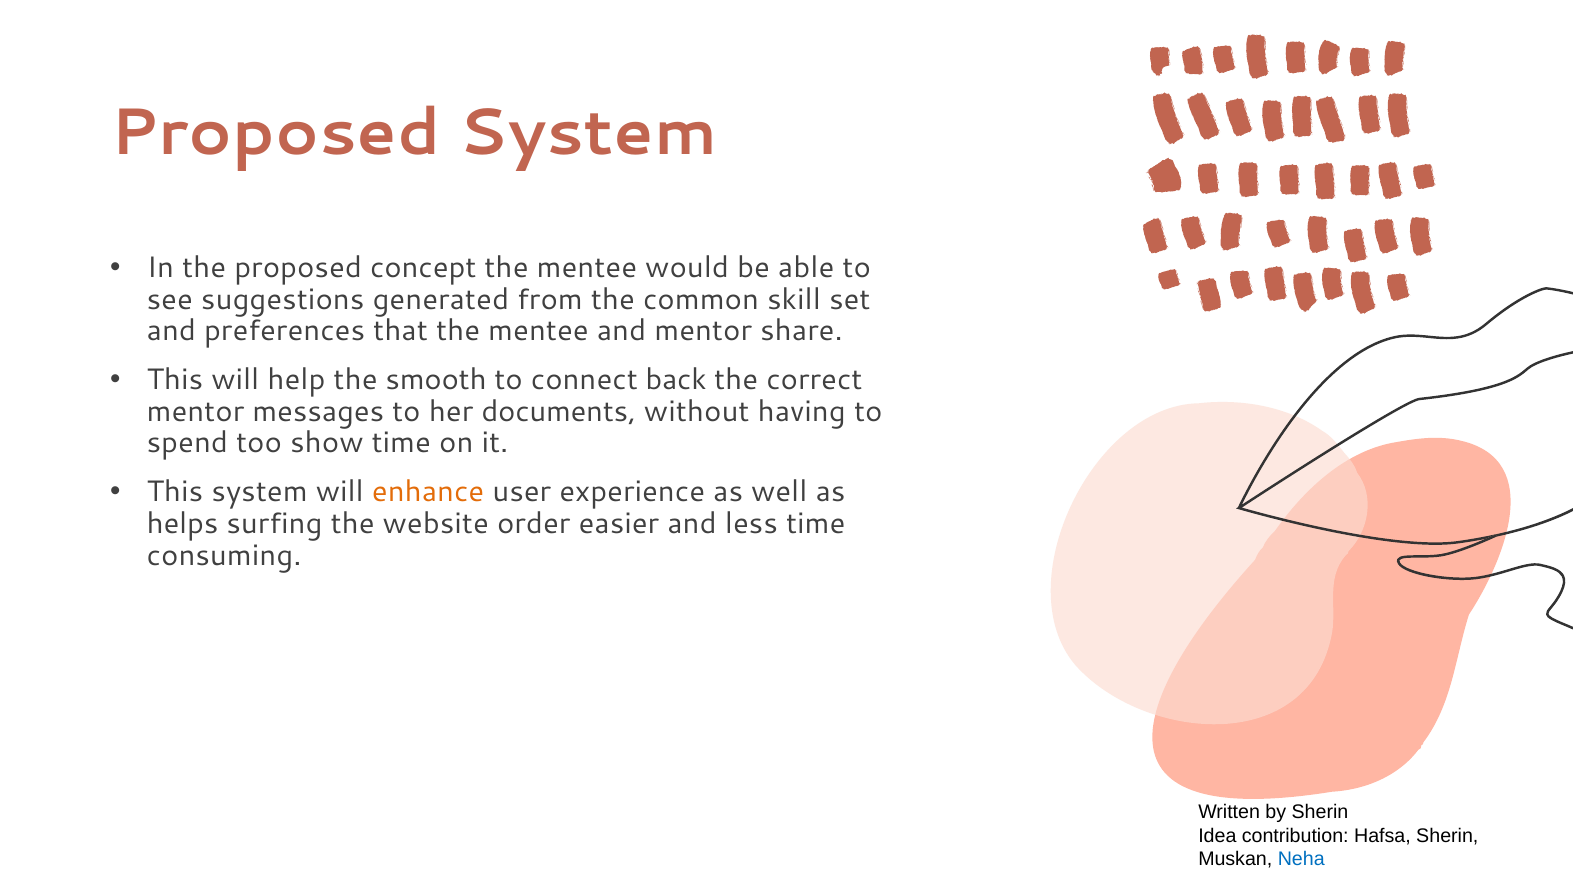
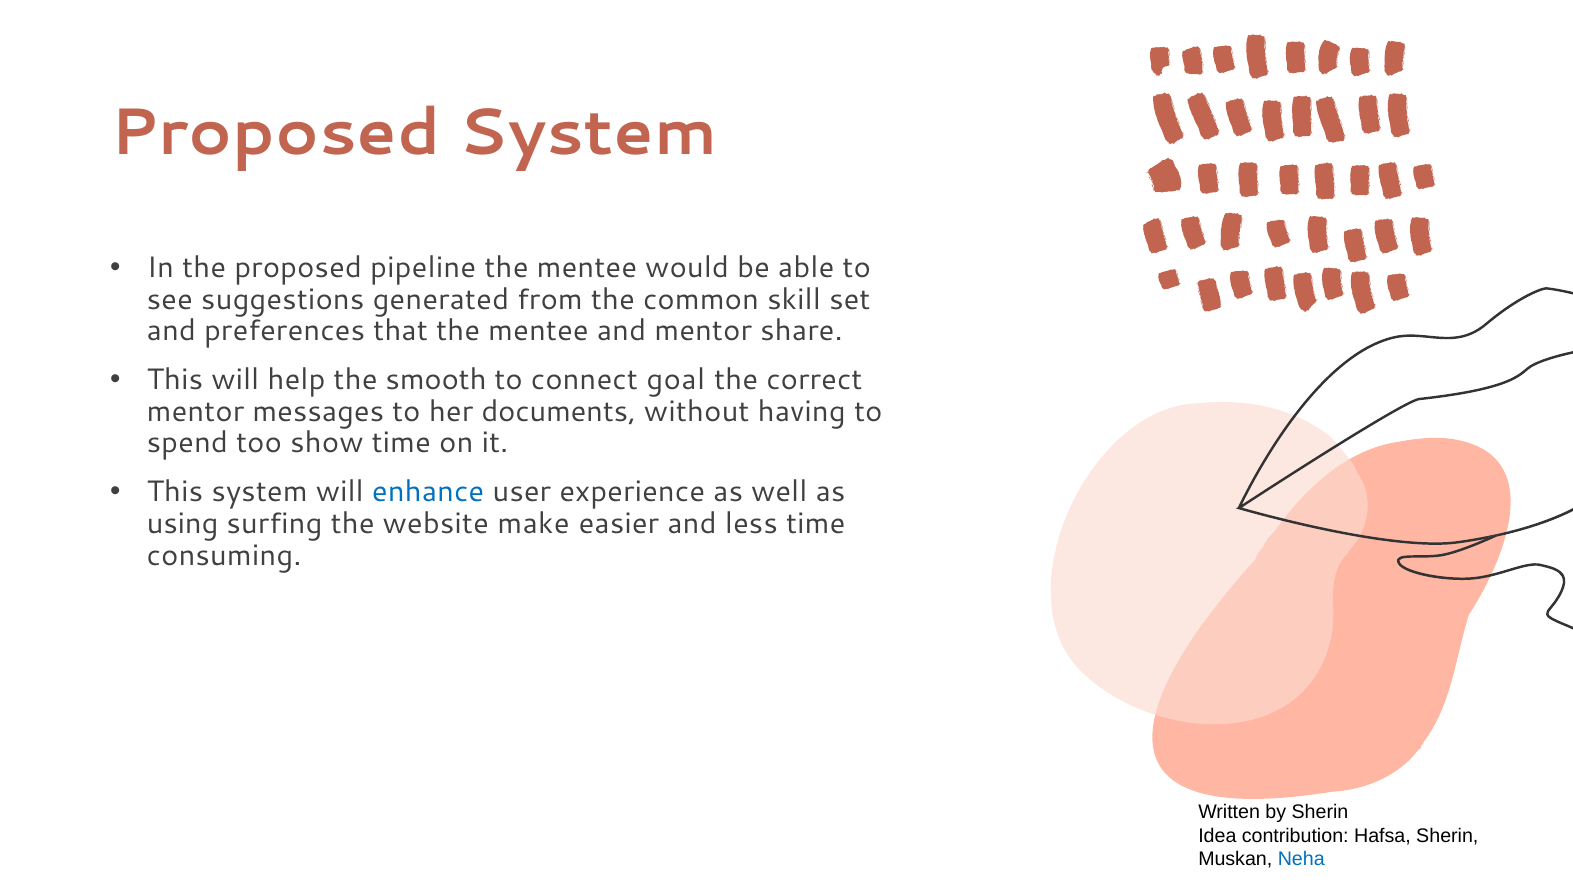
concept: concept -> pipeline
back: back -> goal
enhance colour: orange -> blue
helps: helps -> using
order: order -> make
